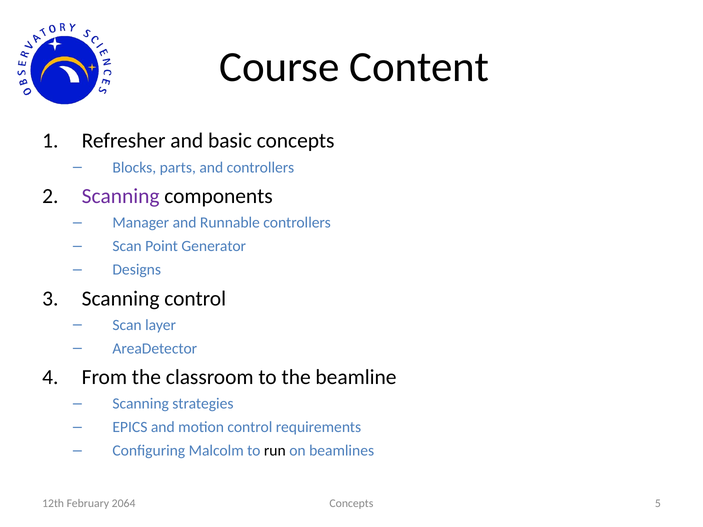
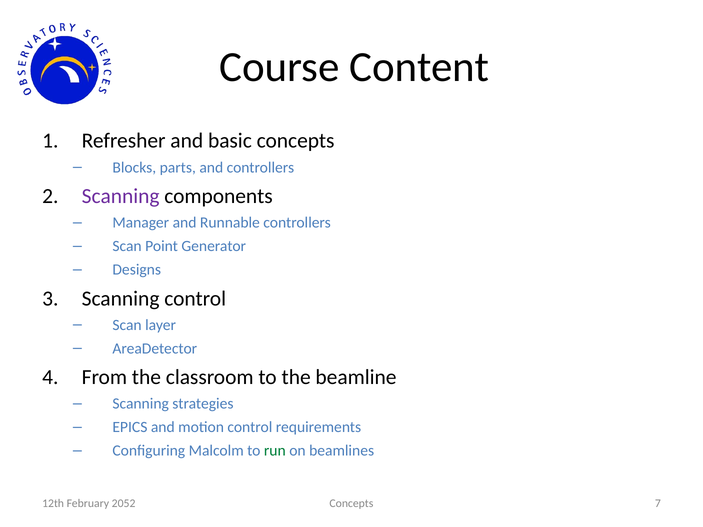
run colour: black -> green
5: 5 -> 7
2064: 2064 -> 2052
